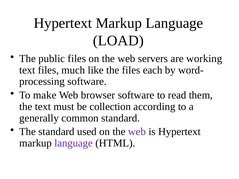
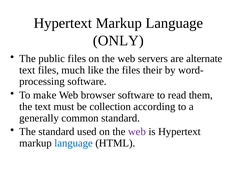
LOAD: LOAD -> ONLY
working: working -> alternate
each: each -> their
language at (74, 143) colour: purple -> blue
